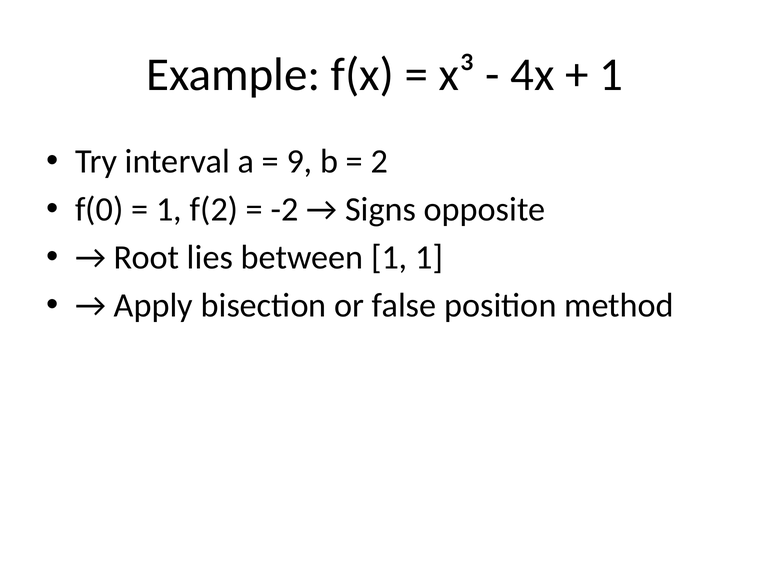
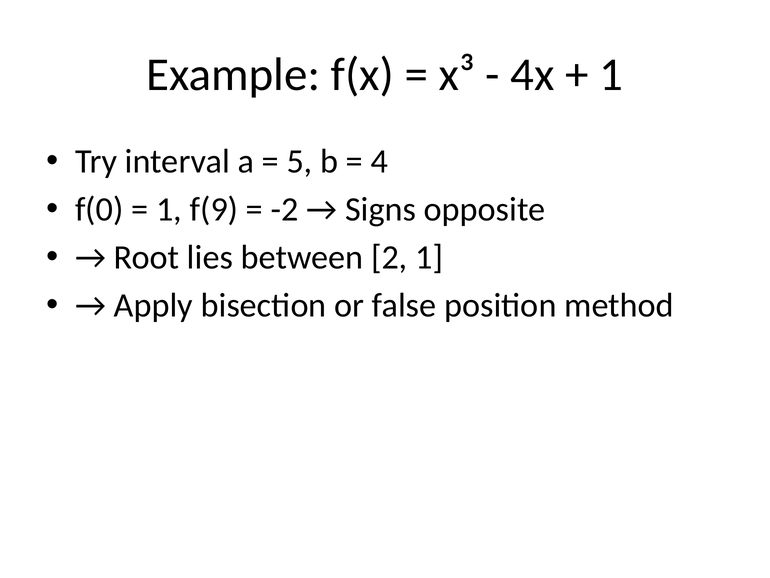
9: 9 -> 5
2: 2 -> 4
f(2: f(2 -> f(9
between 1: 1 -> 2
